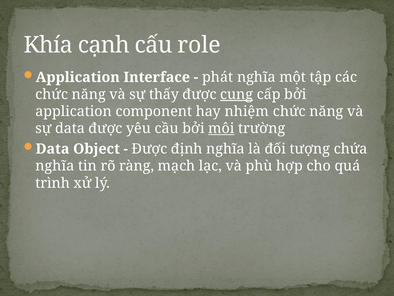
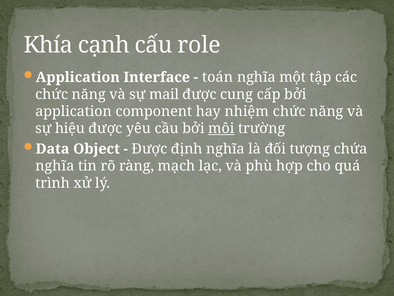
phát: phát -> toán
thấy: thấy -> mail
cung underline: present -> none
sự data: data -> hiệu
